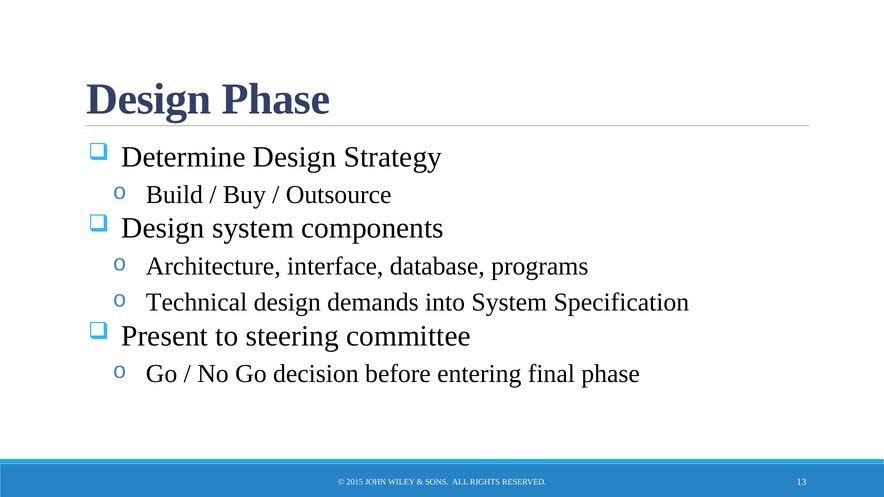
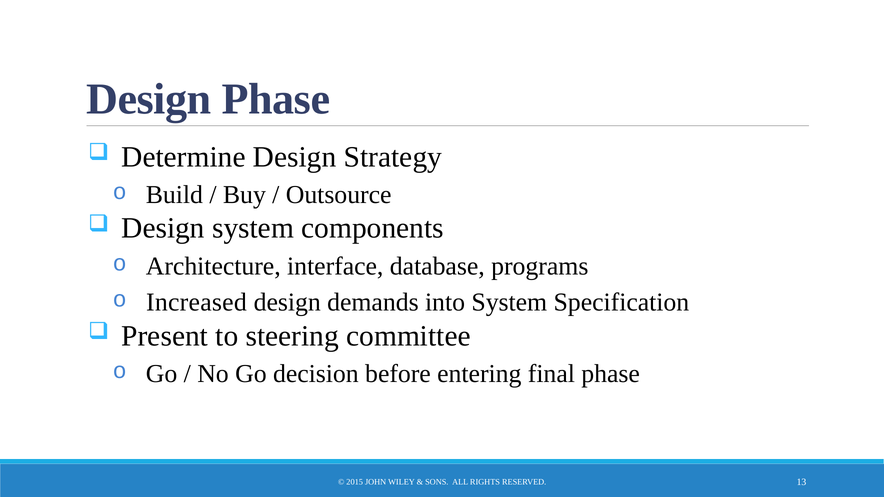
Technical: Technical -> Increased
